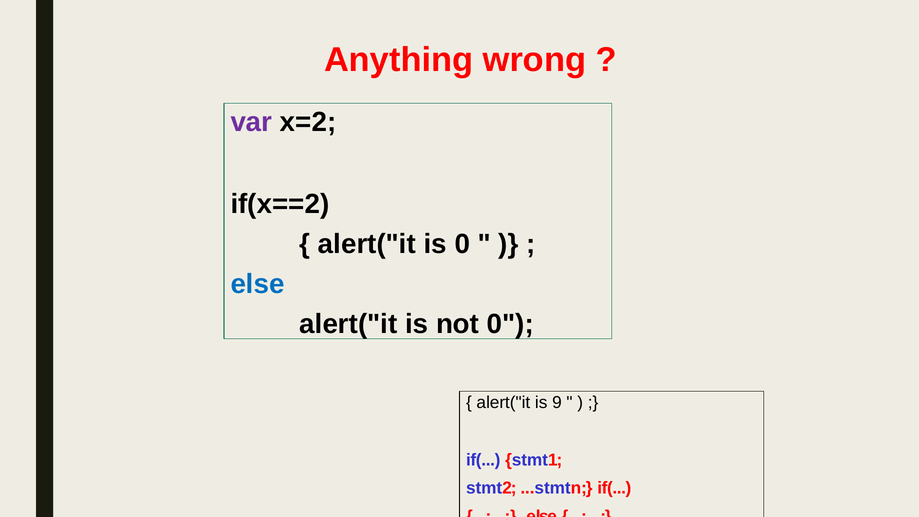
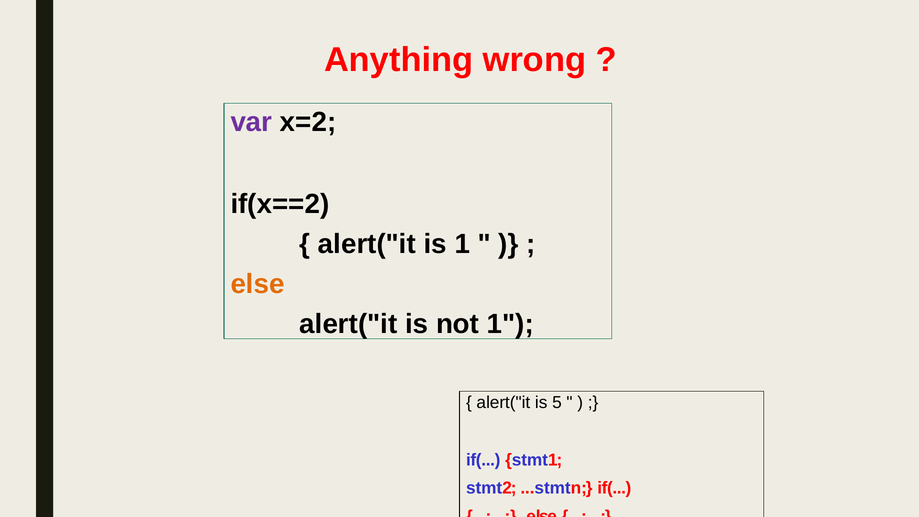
is 0: 0 -> 1
else at (258, 284) colour: blue -> orange
not 0: 0 -> 1
9: 9 -> 5
